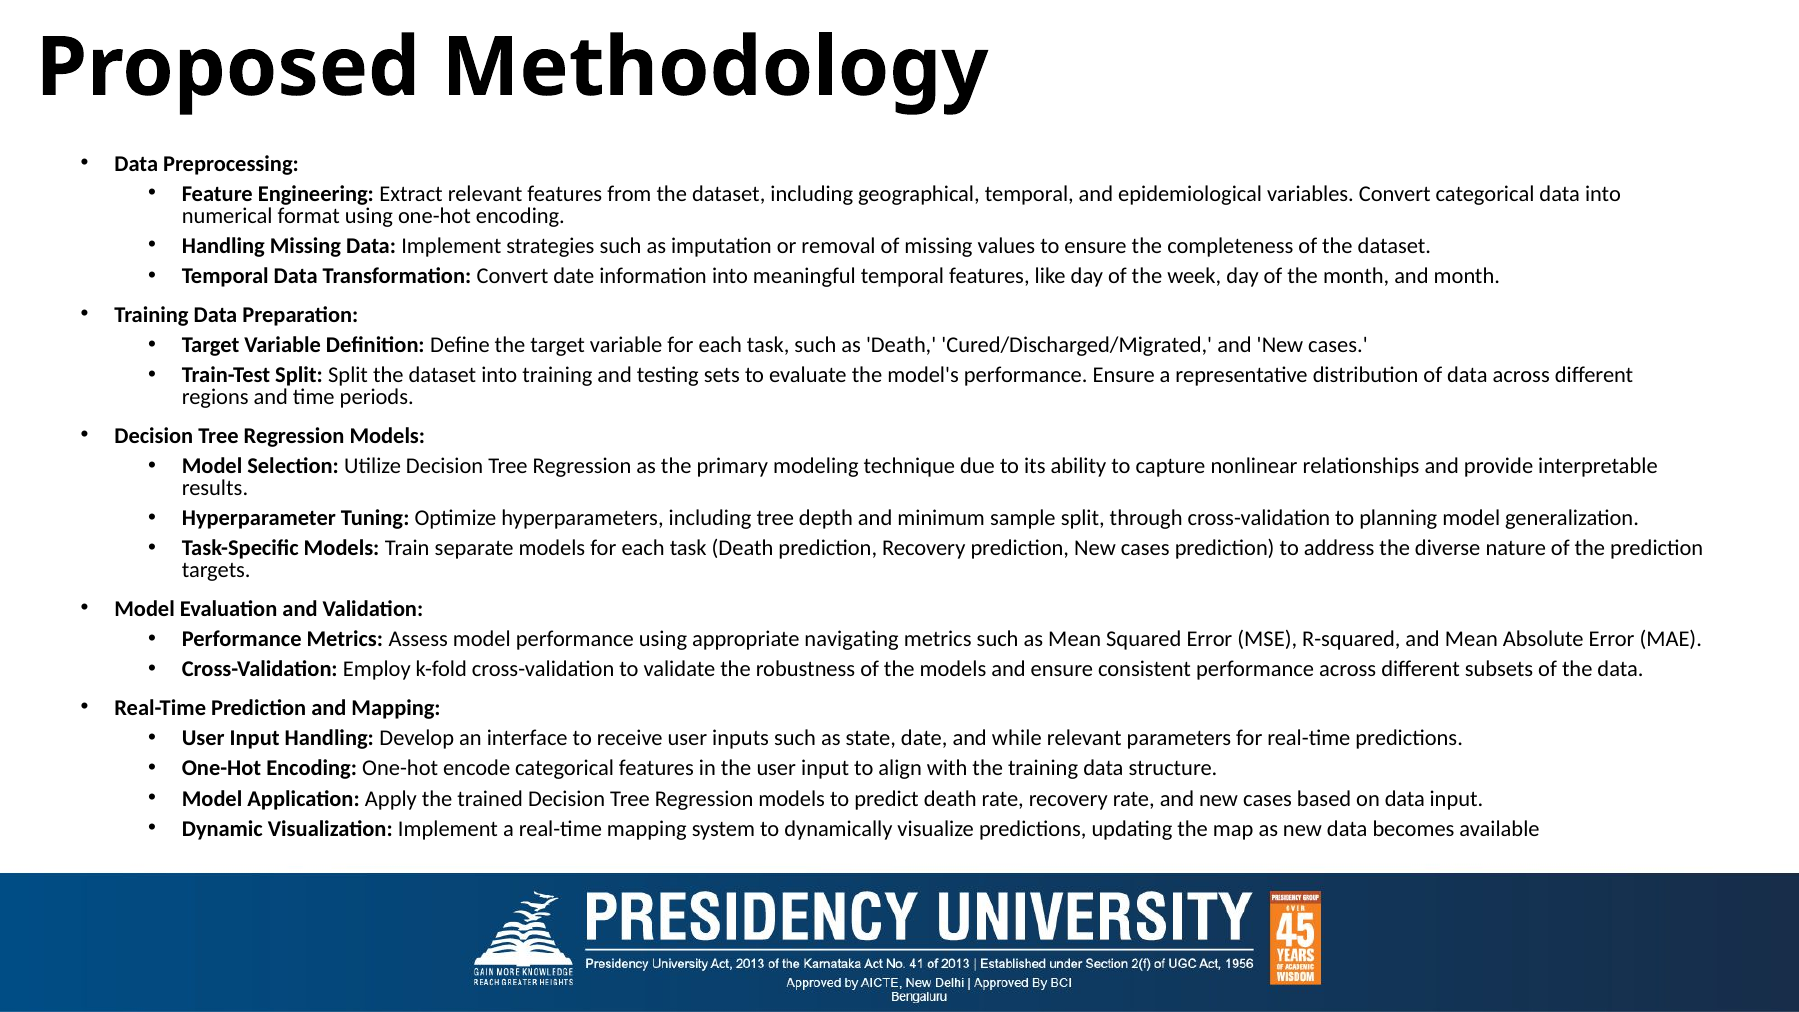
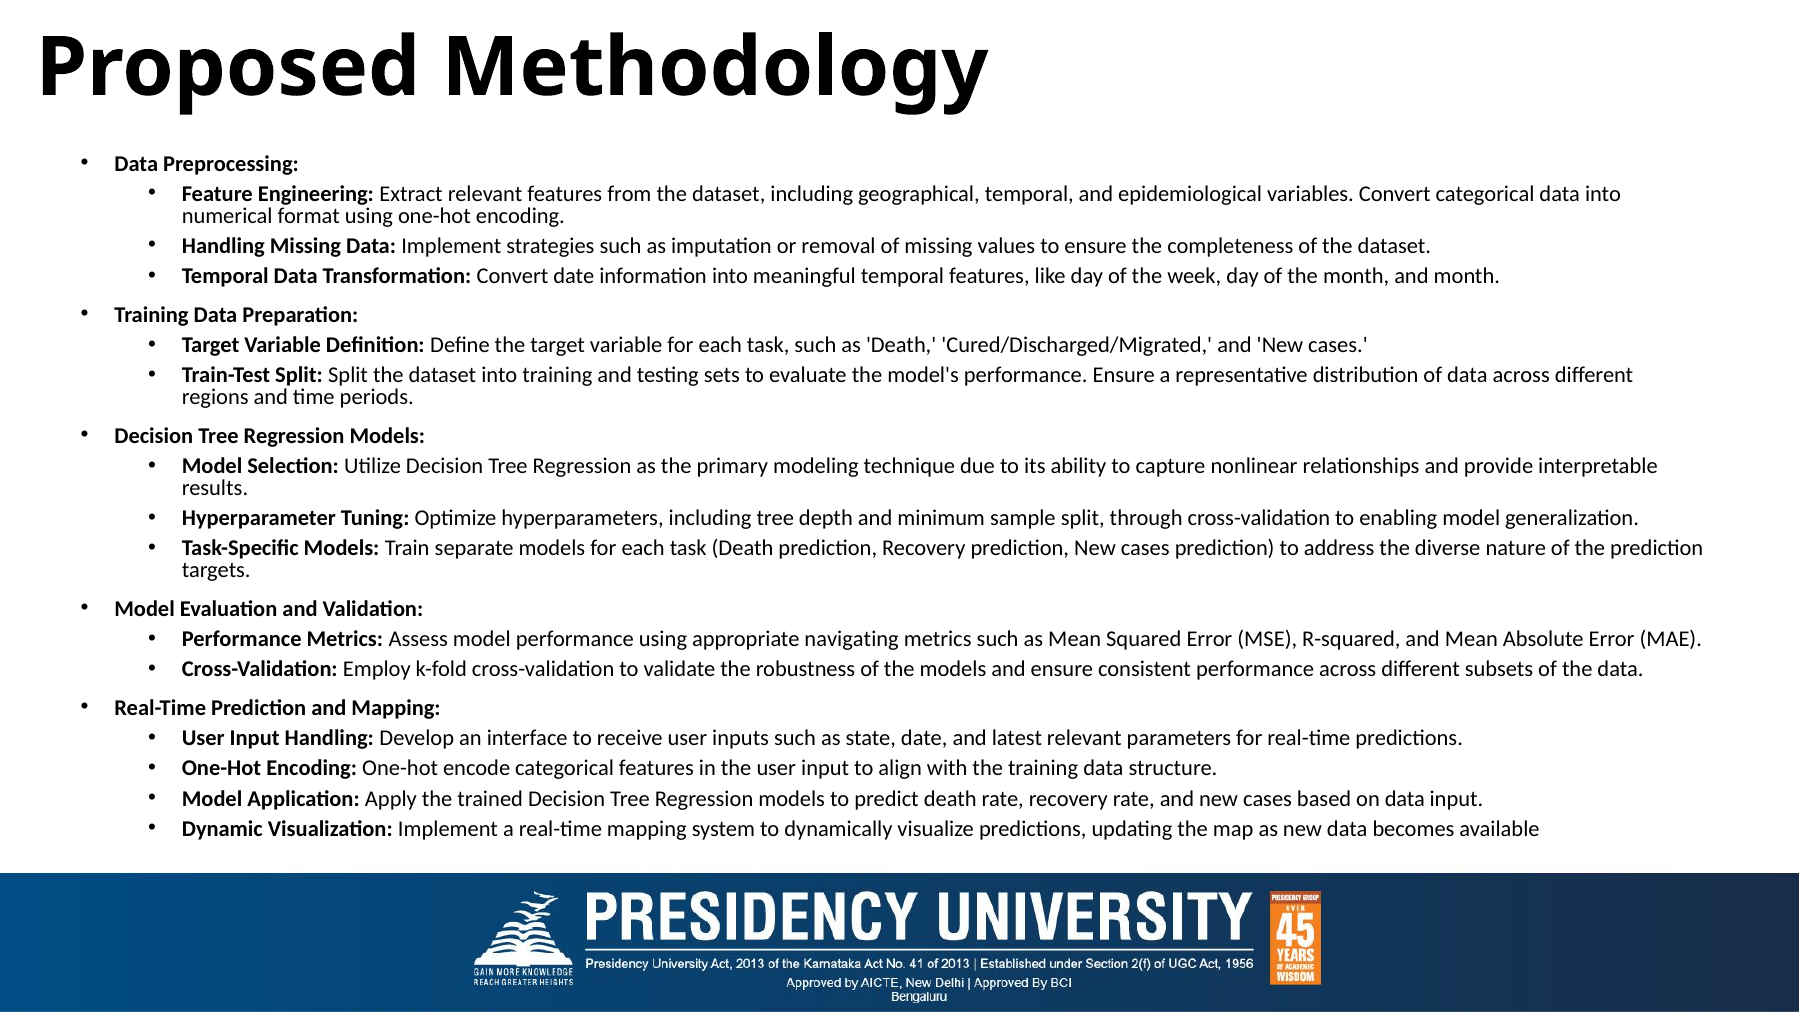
planning: planning -> enabling
while: while -> latest
